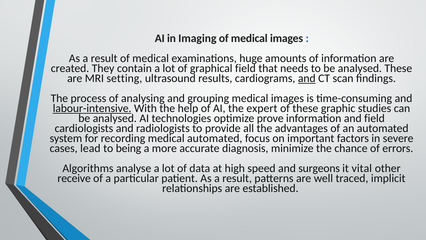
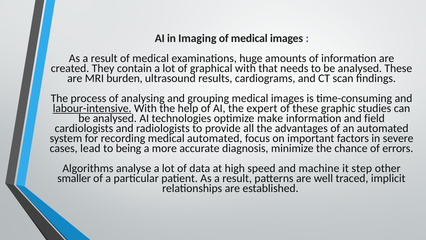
graphical field: field -> with
setting: setting -> burden
and at (307, 78) underline: present -> none
prove: prove -> make
surgeons: surgeons -> machine
vital: vital -> step
receive: receive -> smaller
